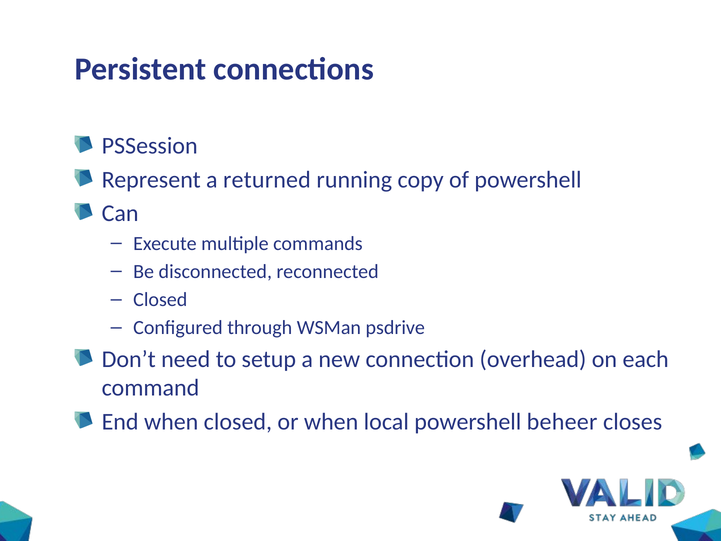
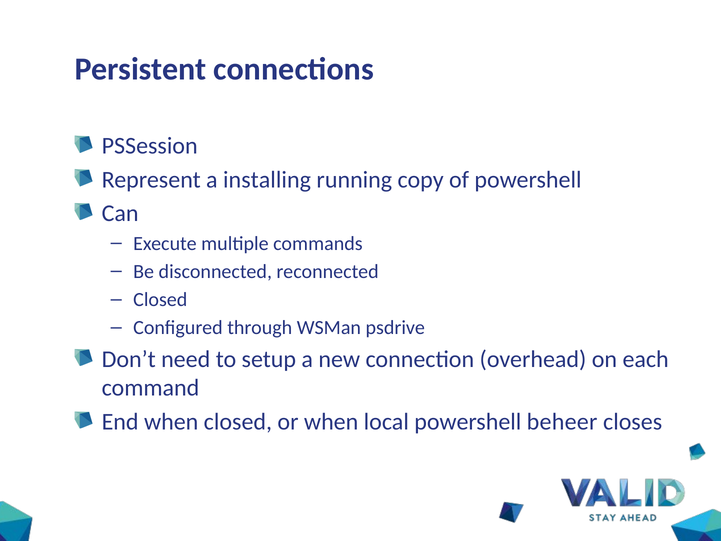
returned: returned -> installing
